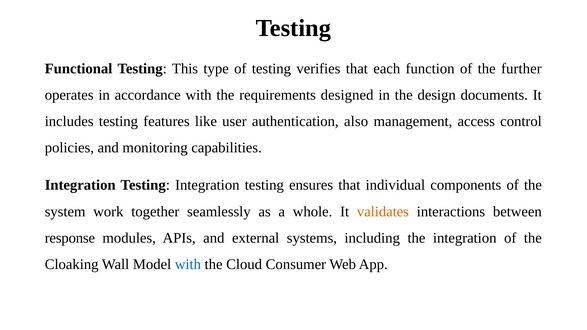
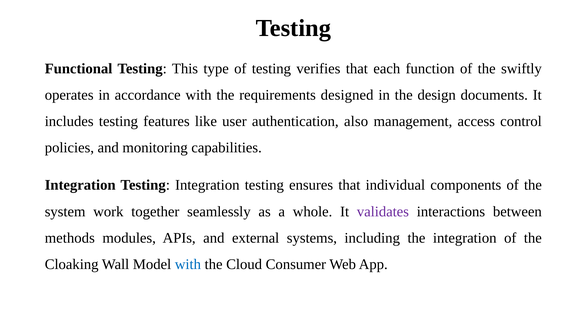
further: further -> swiftly
validates colour: orange -> purple
response: response -> methods
